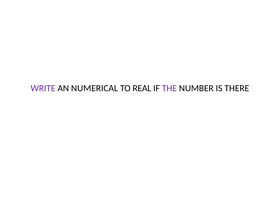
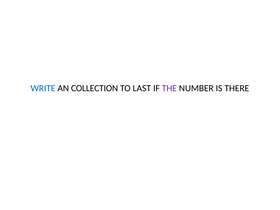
WRITE colour: purple -> blue
NUMERICAL: NUMERICAL -> COLLECTION
REAL: REAL -> LAST
